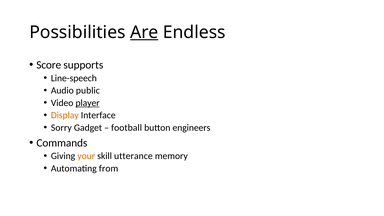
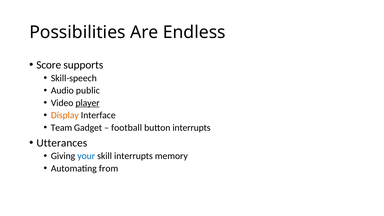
Are underline: present -> none
Line-speech: Line-speech -> Skill-speech
Sorry: Sorry -> Team
button engineers: engineers -> interrupts
Commands: Commands -> Utterances
your colour: orange -> blue
skill utterance: utterance -> interrupts
